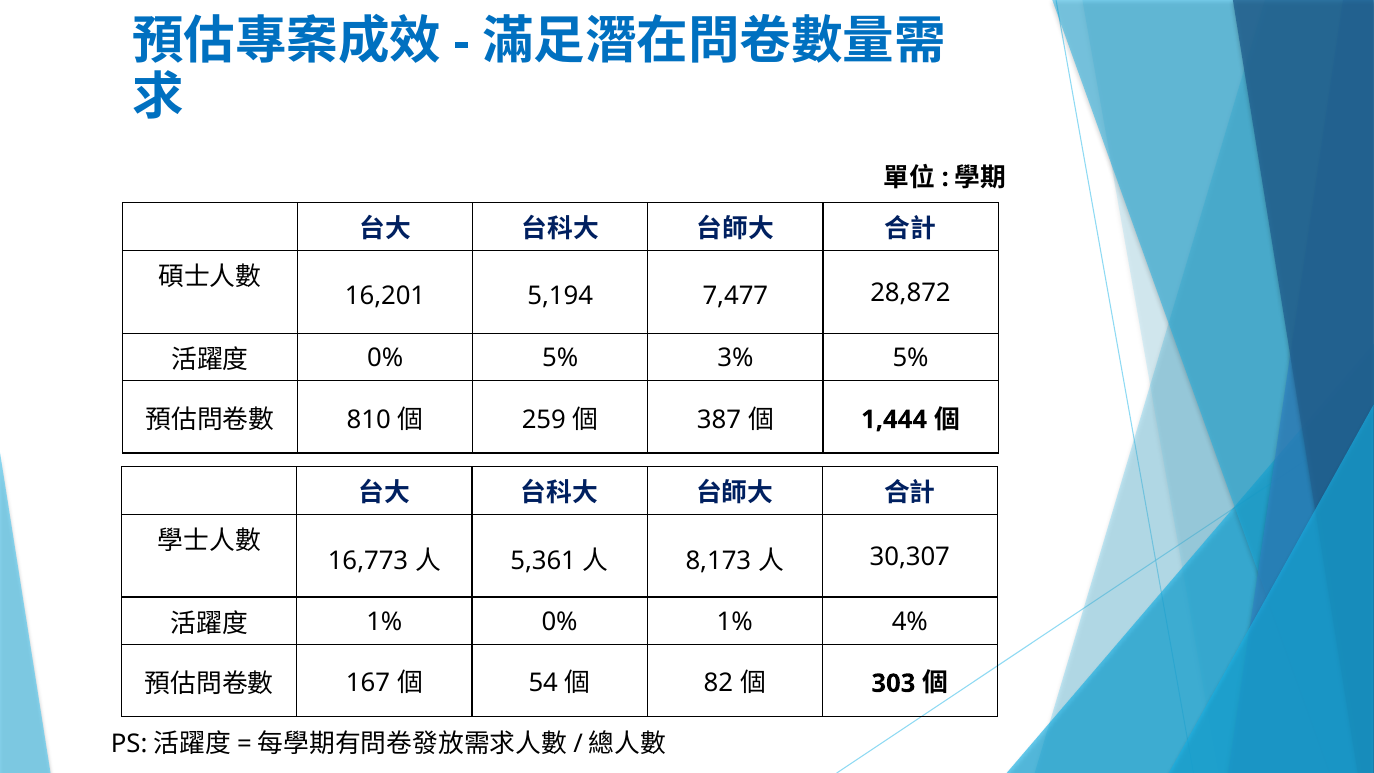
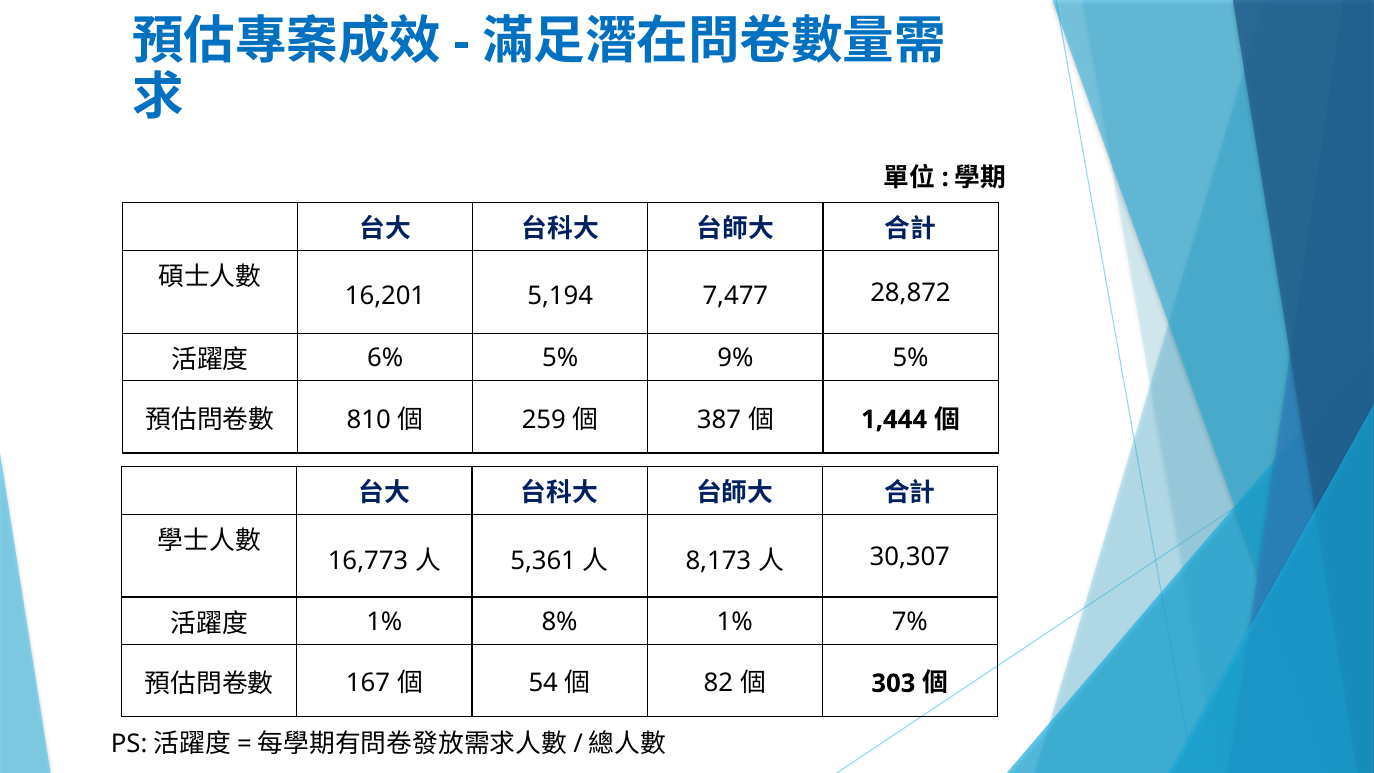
0% at (385, 358): 0% -> 6%
3%: 3% -> 9%
1% 0%: 0% -> 8%
4%: 4% -> 7%
